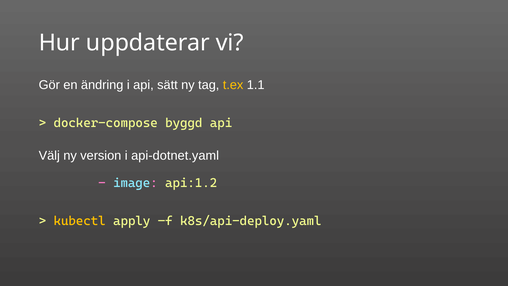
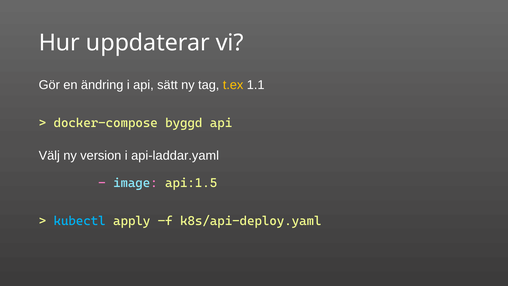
api-dotnet.yaml: api-dotnet.yaml -> api-laddar.yaml
api:1.2: api:1.2 -> api:1.5
kubectl colour: yellow -> light blue
